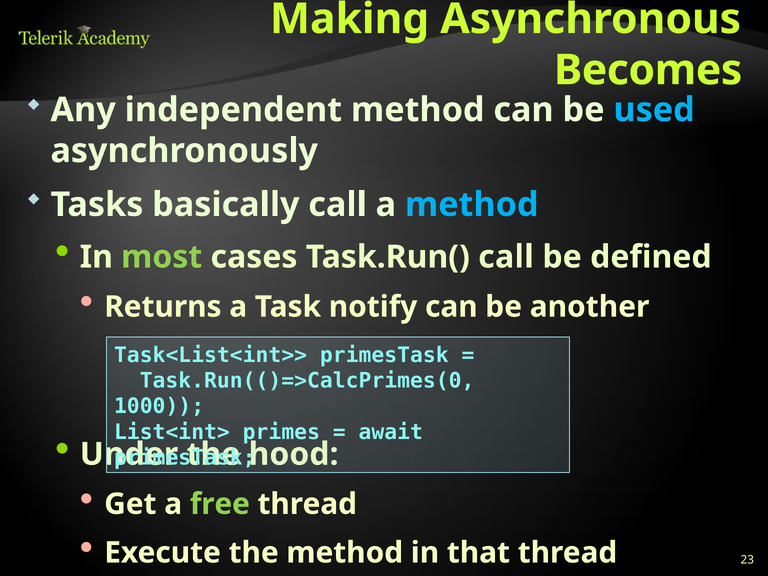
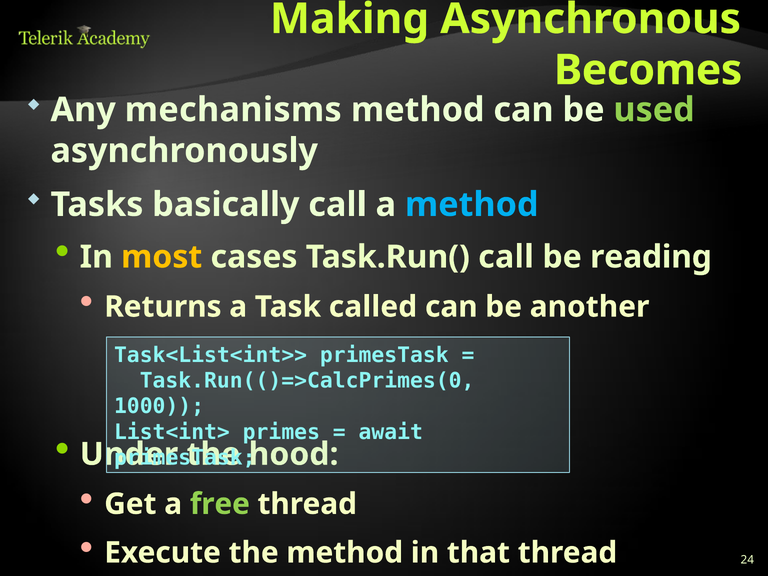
independent: independent -> mechanisms
used colour: light blue -> light green
most colour: light green -> yellow
defined: defined -> reading
notify: notify -> called
23: 23 -> 24
